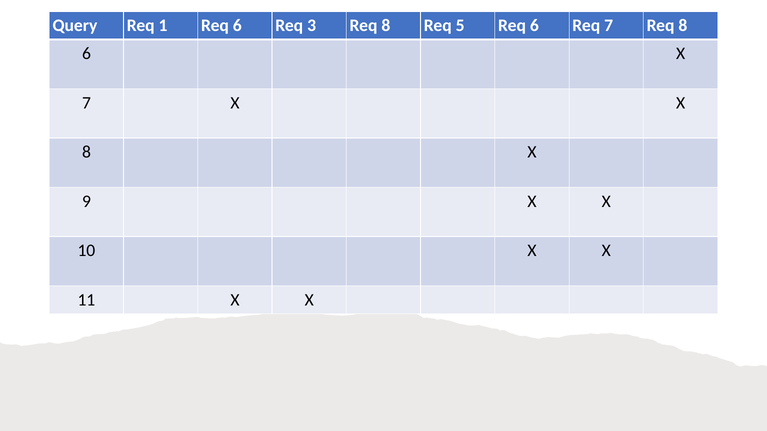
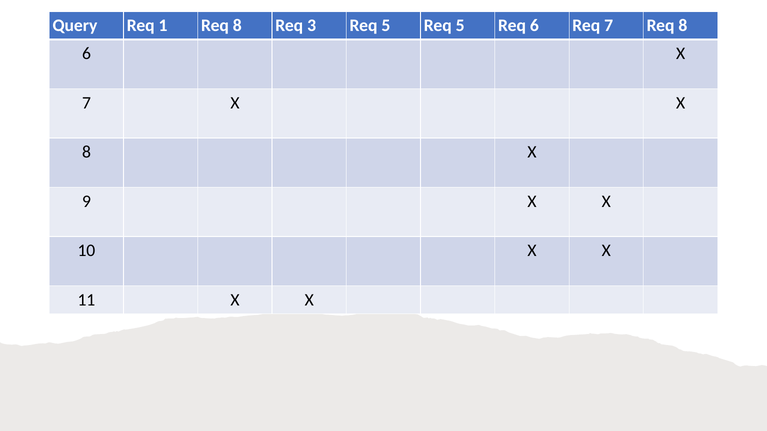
1 Req 6: 6 -> 8
3 Req 8: 8 -> 5
